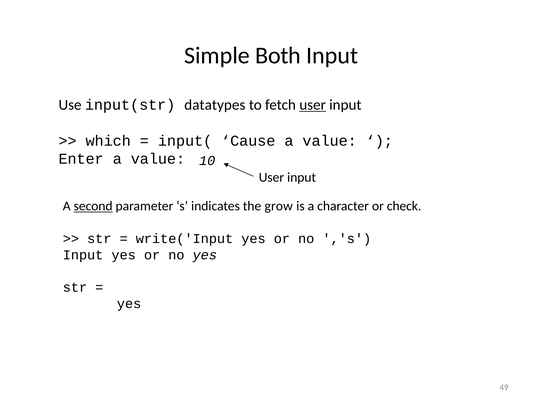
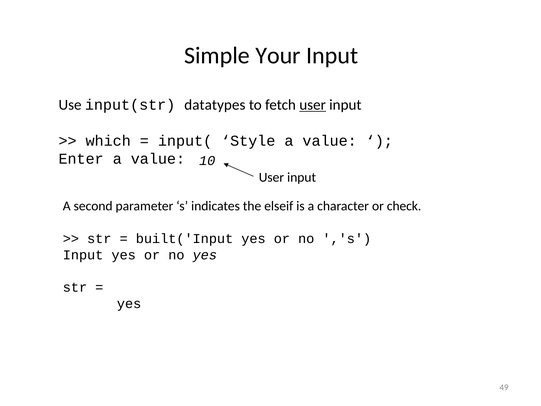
Both: Both -> Your
Cause: Cause -> Style
second underline: present -> none
grow: grow -> elseif
write('Input: write('Input -> built('Input
